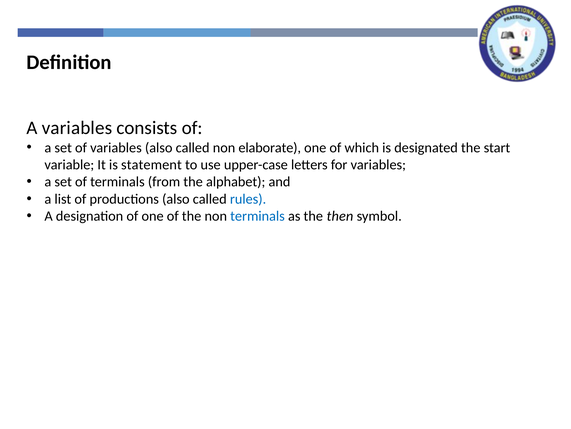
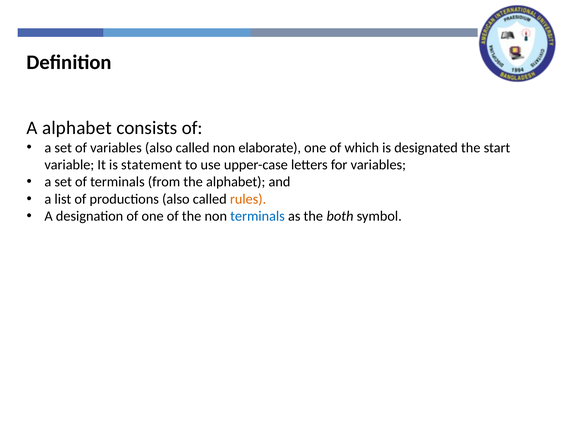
A variables: variables -> alphabet
rules colour: blue -> orange
then: then -> both
